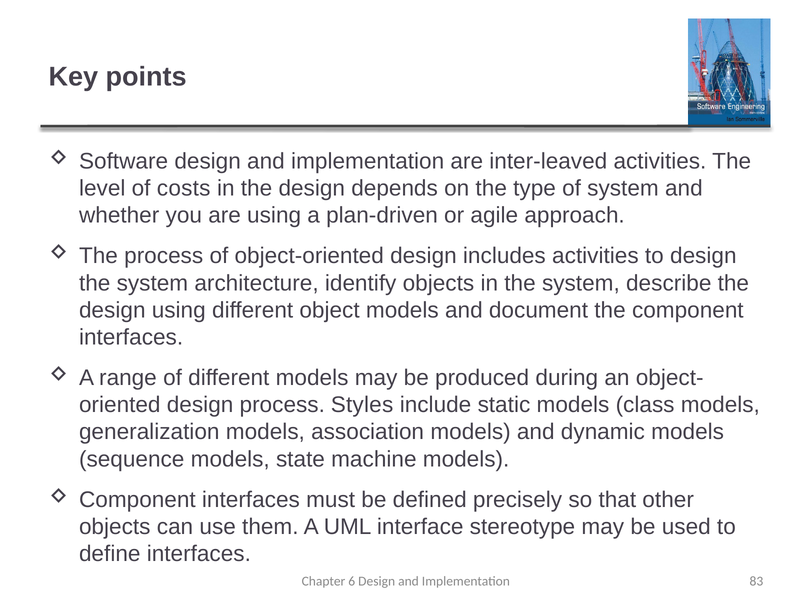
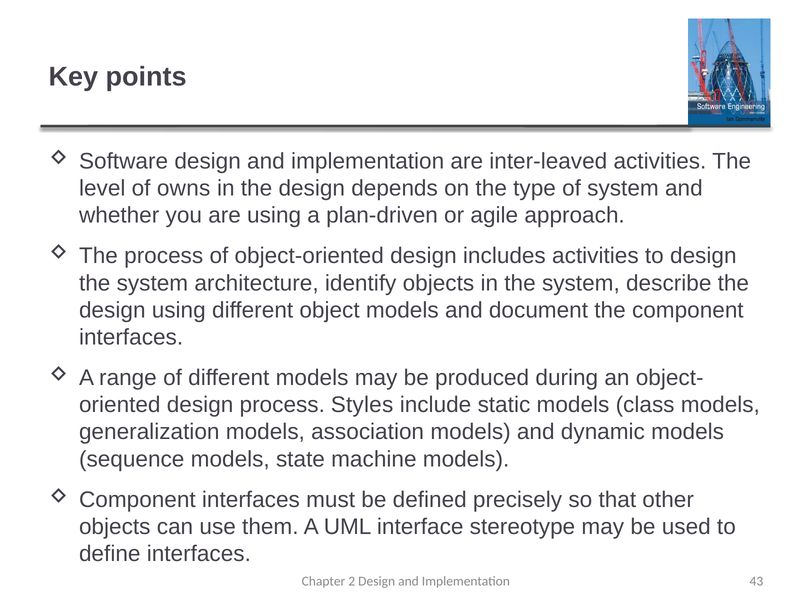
costs: costs -> owns
6: 6 -> 2
83: 83 -> 43
